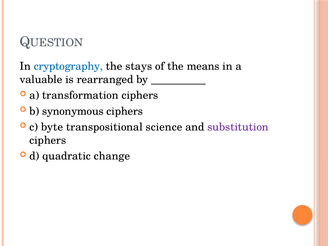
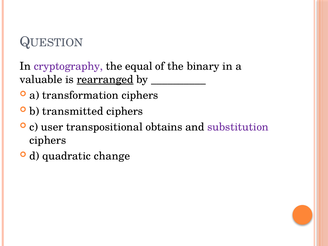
cryptography colour: blue -> purple
stays: stays -> equal
means: means -> binary
rearranged underline: none -> present
synonymous: synonymous -> transmitted
byte: byte -> user
science: science -> obtains
